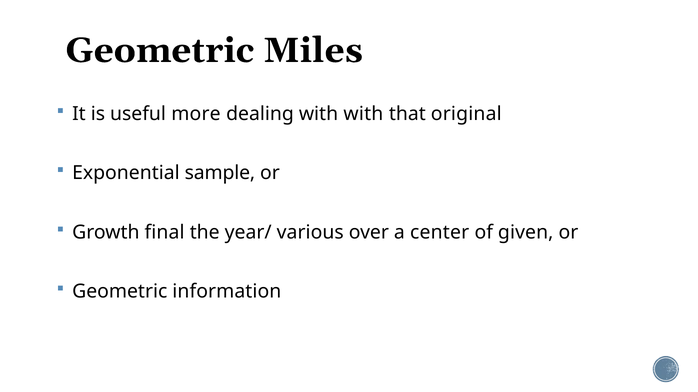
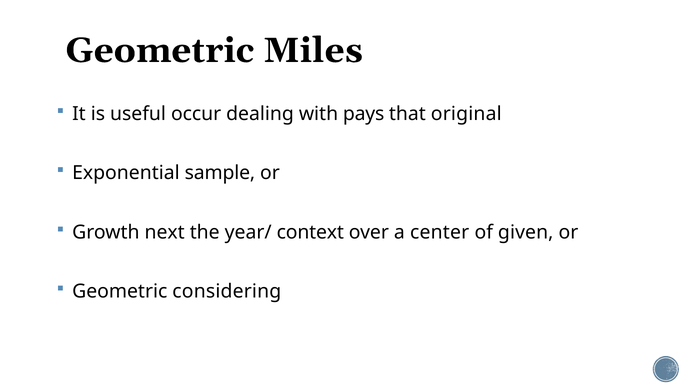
more: more -> occur
with with: with -> pays
final: final -> next
various: various -> context
information: information -> considering
